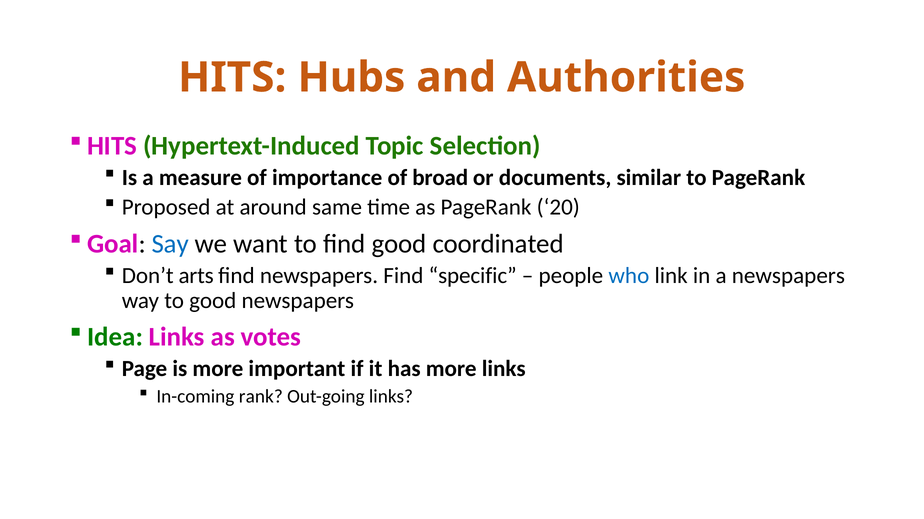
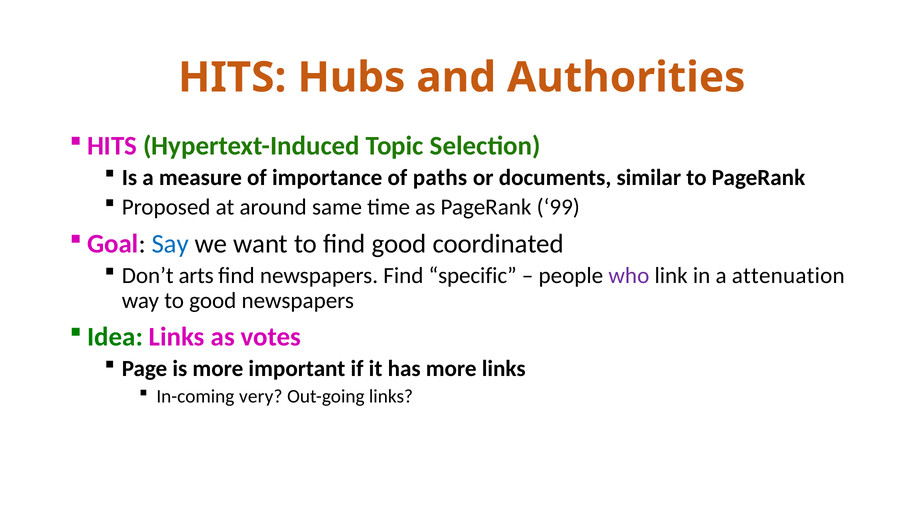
broad: broad -> paths
20: 20 -> 99
who colour: blue -> purple
a newspapers: newspapers -> attenuation
rank: rank -> very
